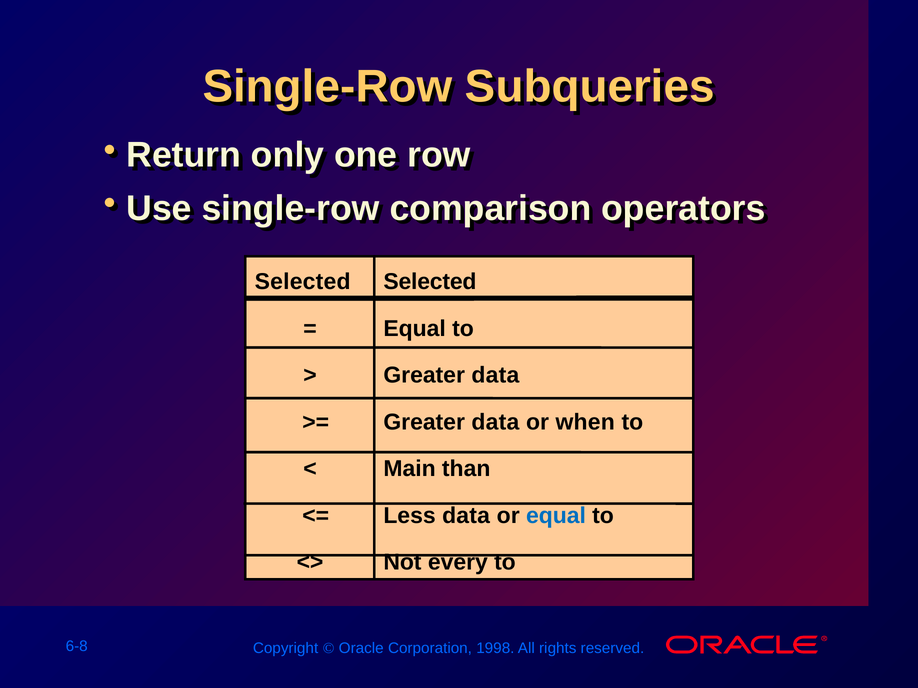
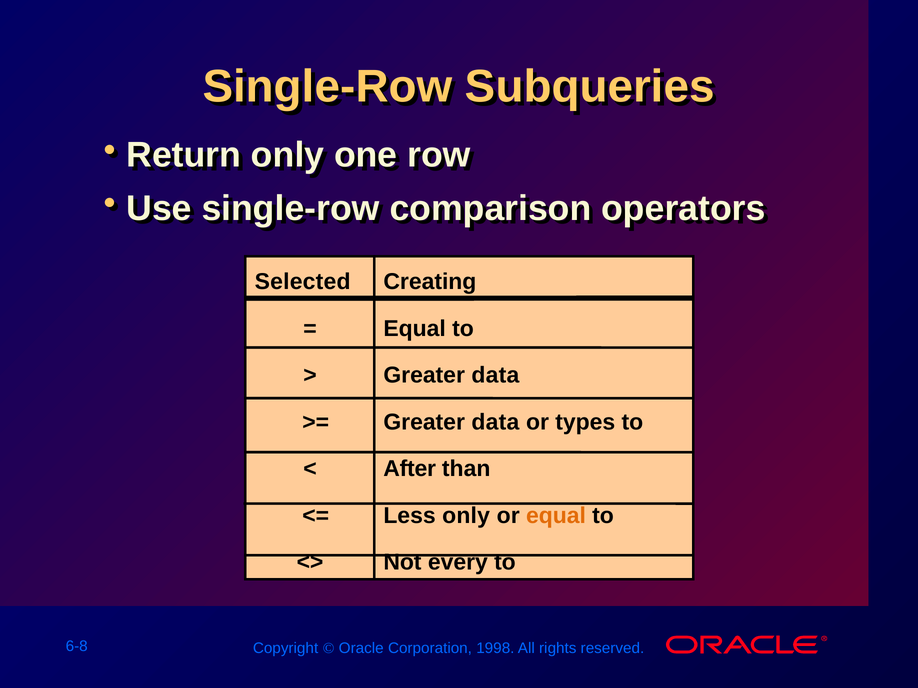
Selected at (430, 282): Selected -> Creating
when: when -> types
Main: Main -> After
Less data: data -> only
equal at (556, 516) colour: blue -> orange
